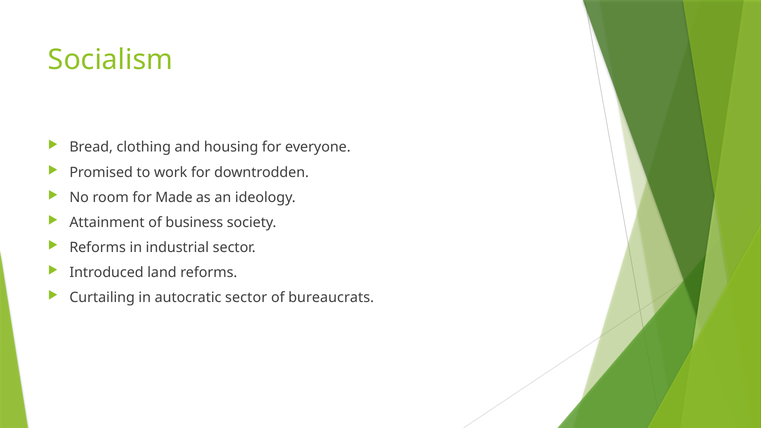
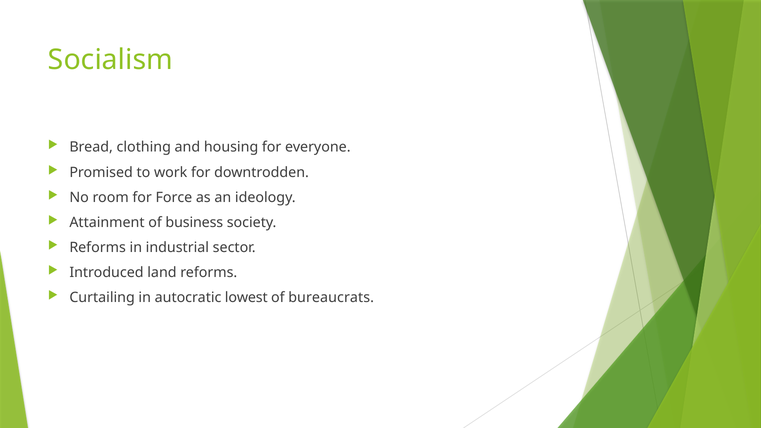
Made: Made -> Force
autocratic sector: sector -> lowest
